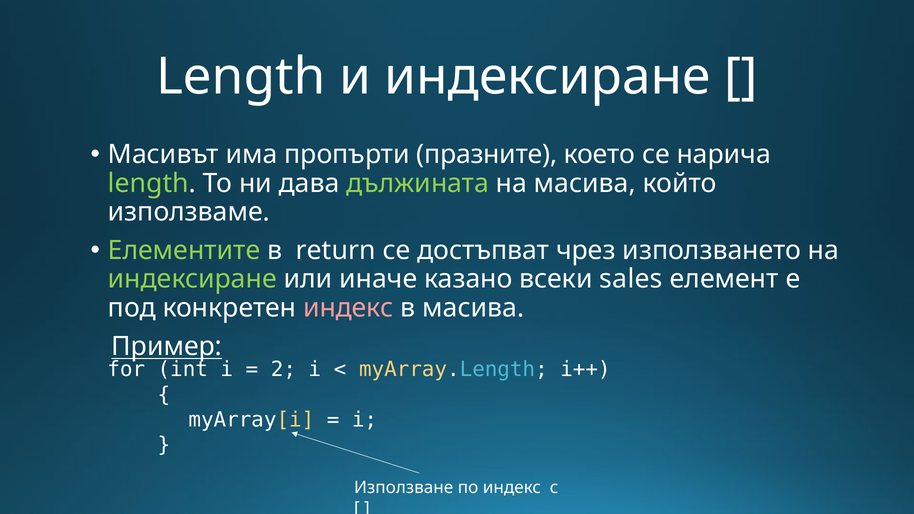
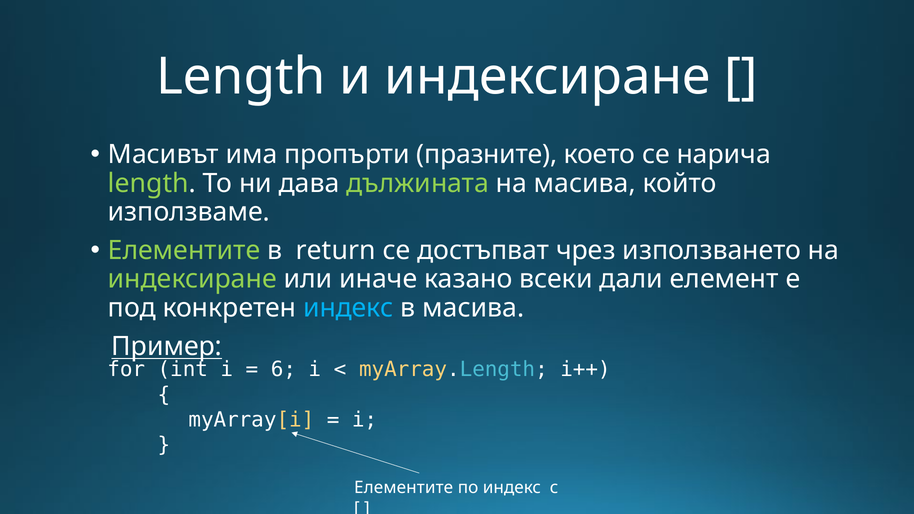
sales: sales -> дали
индекс at (348, 308) colour: pink -> light blue
2: 2 -> 6
Използване at (404, 488): Използване -> Елементите
